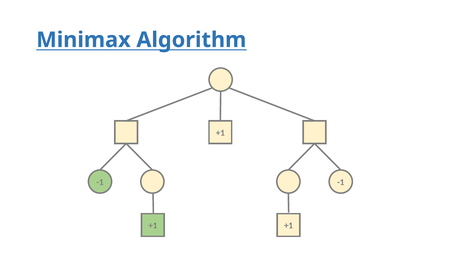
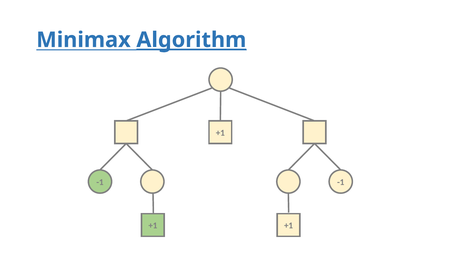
Algorithm underline: none -> present
